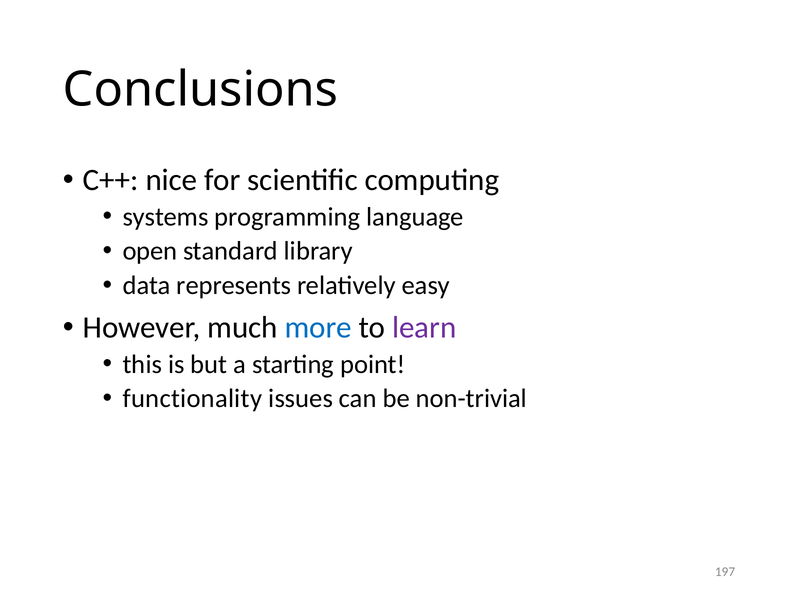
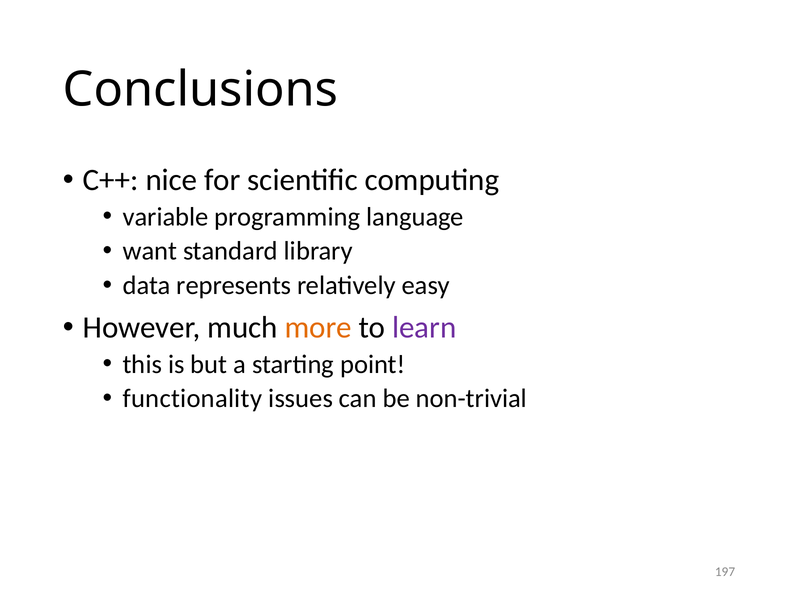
systems: systems -> variable
open: open -> want
more colour: blue -> orange
